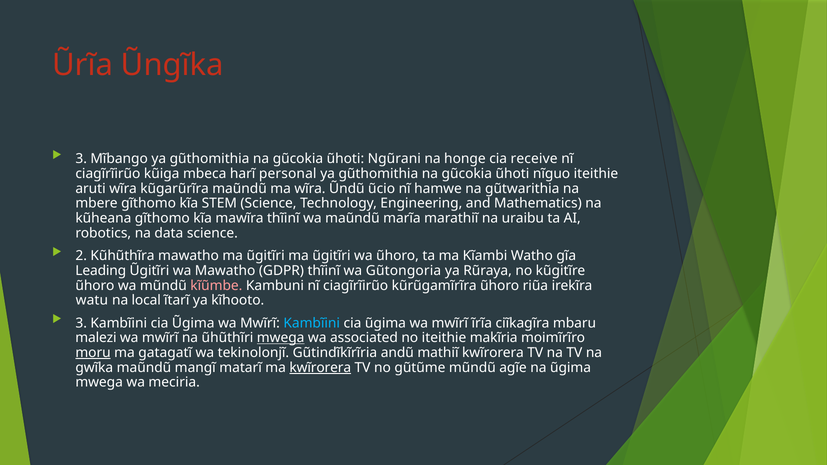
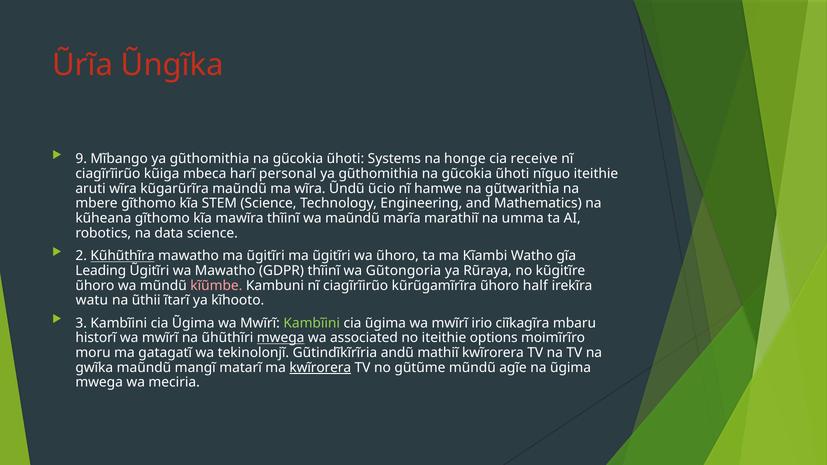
3 at (81, 159): 3 -> 9
Ngũrani: Ngũrani -> Systems
uraibu: uraibu -> umma
Kũhũthĩra underline: none -> present
riũa: riũa -> half
local: local -> ũthii
Kambĩini at (312, 323) colour: light blue -> light green
ĩrĩa: ĩrĩa -> irio
malezi: malezi -> historĩ
makĩria: makĩria -> options
moru underline: present -> none
